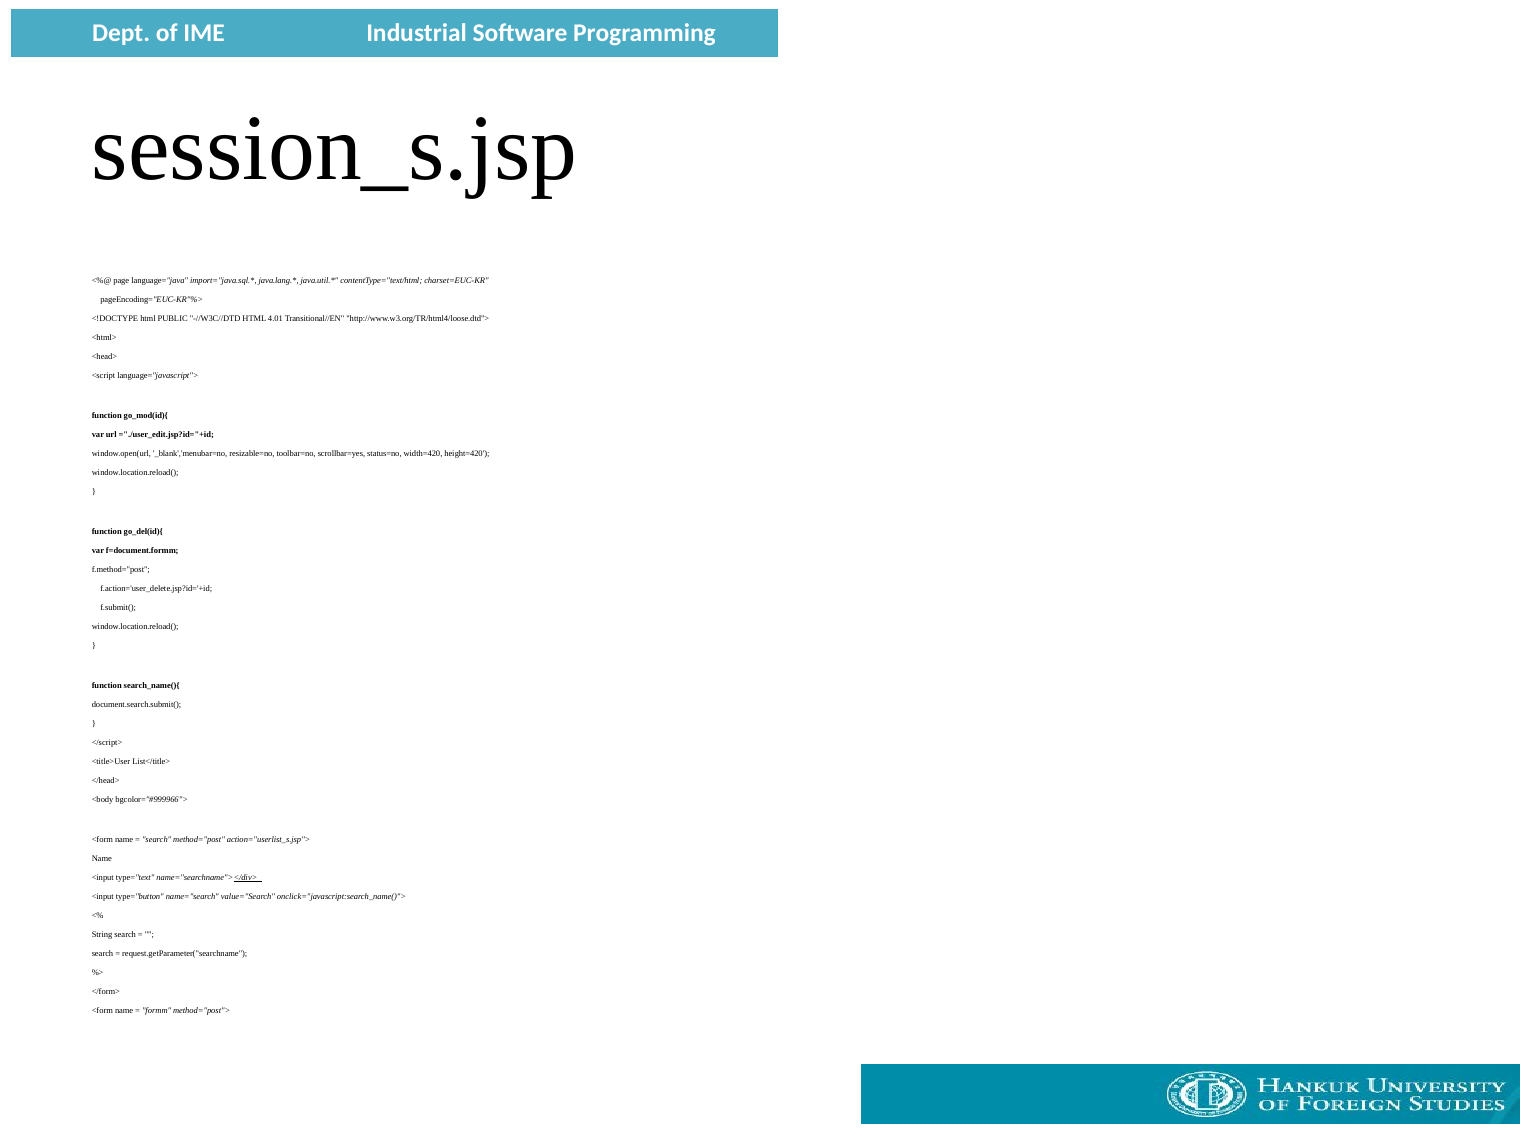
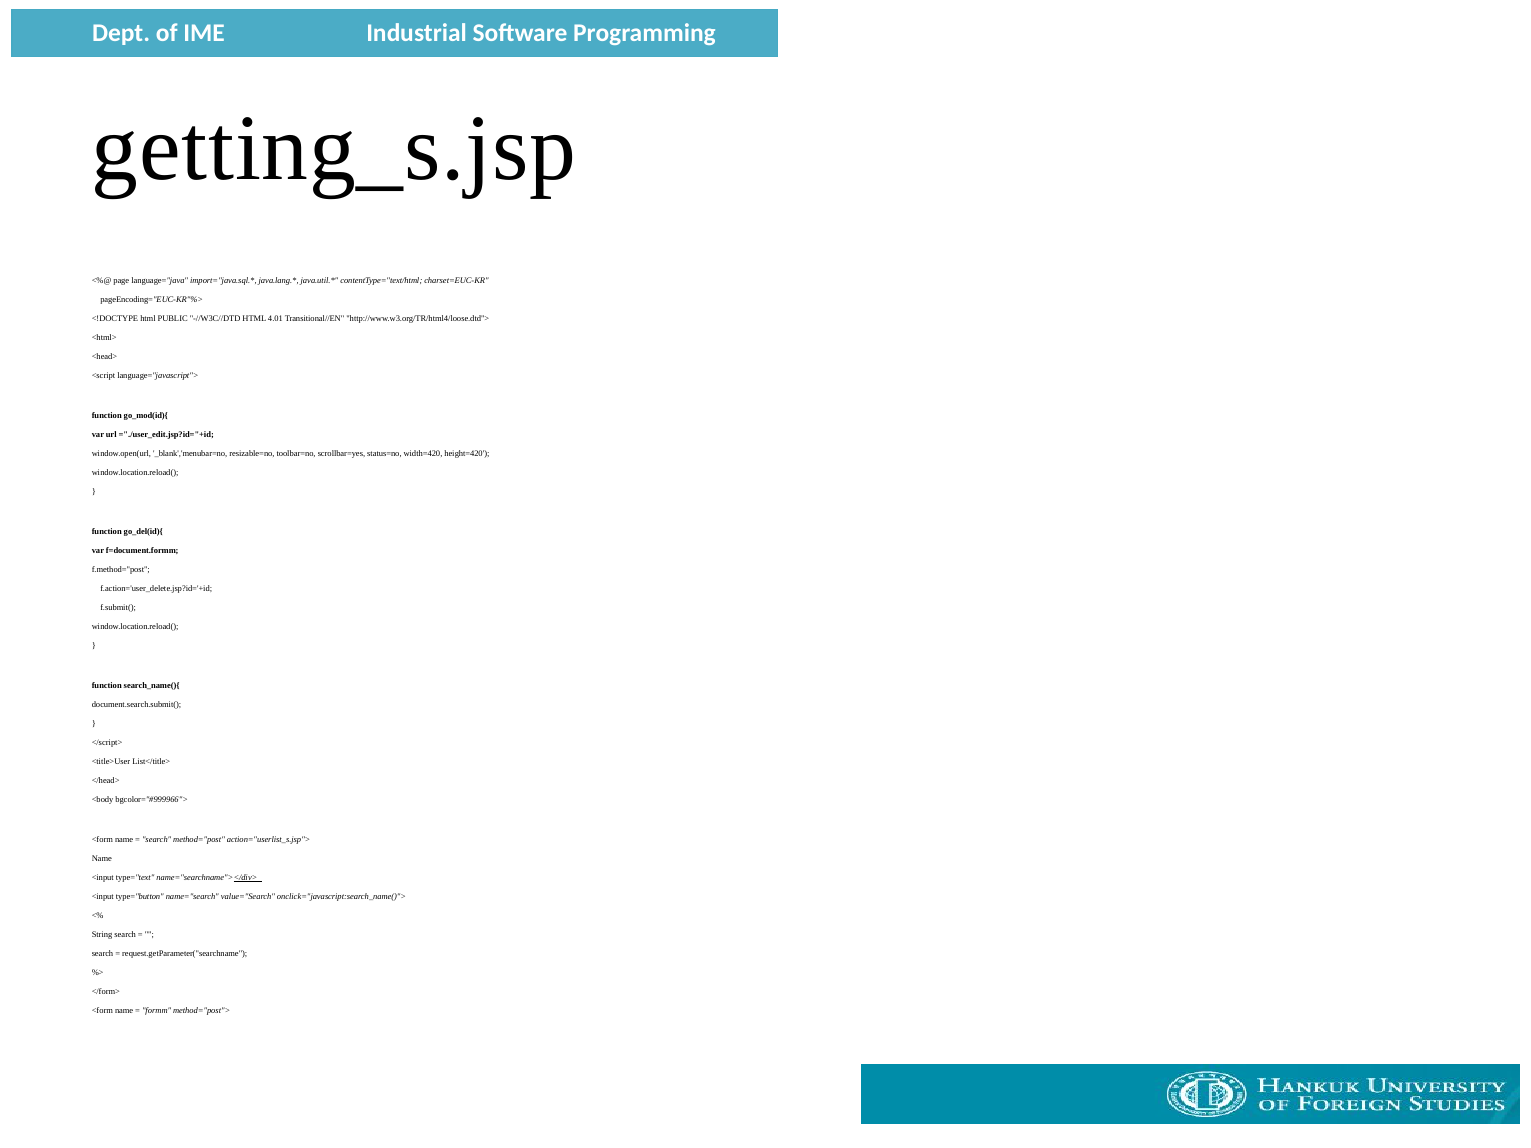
session_s.jsp: session_s.jsp -> getting_s.jsp
